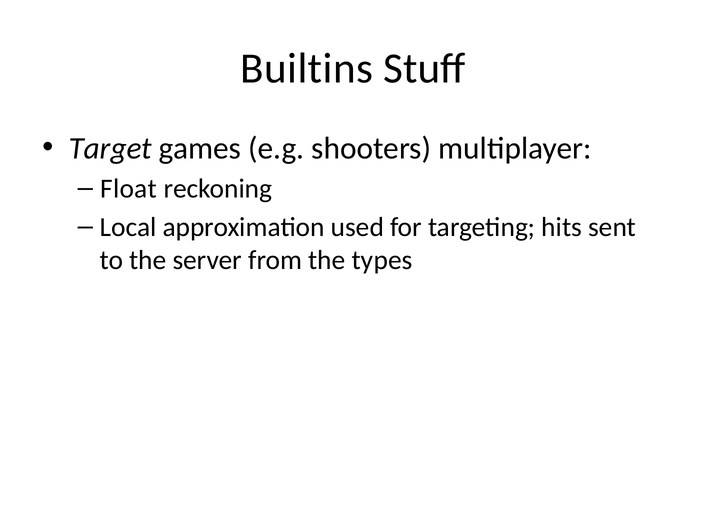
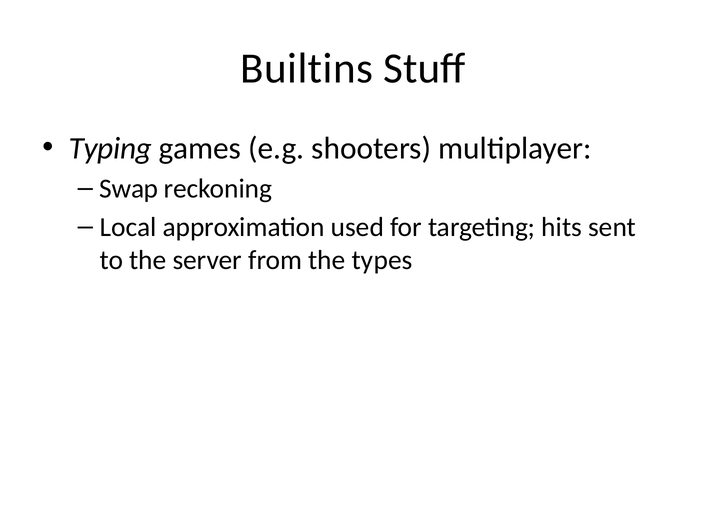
Target: Target -> Typing
Float: Float -> Swap
